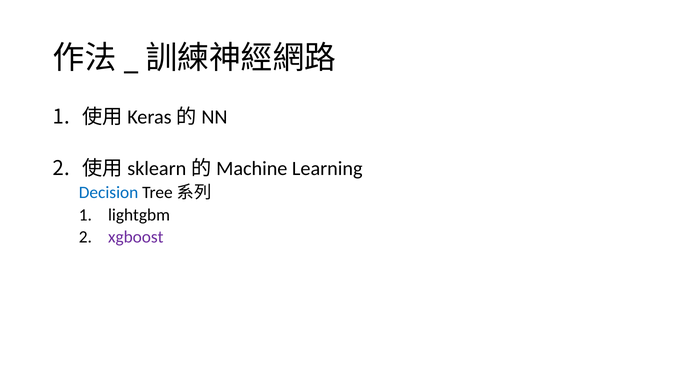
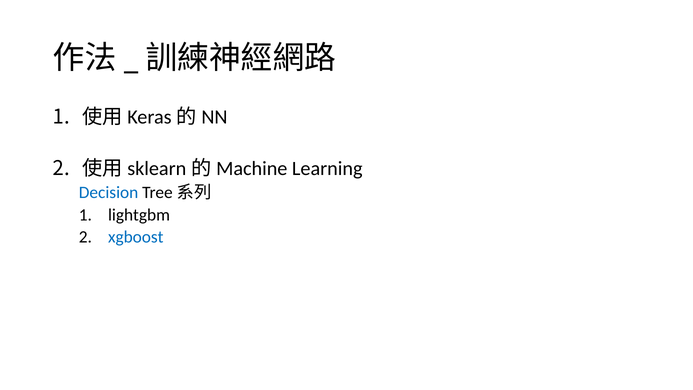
xgboost colour: purple -> blue
